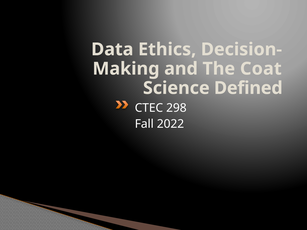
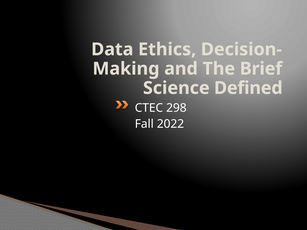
Coat: Coat -> Brief
